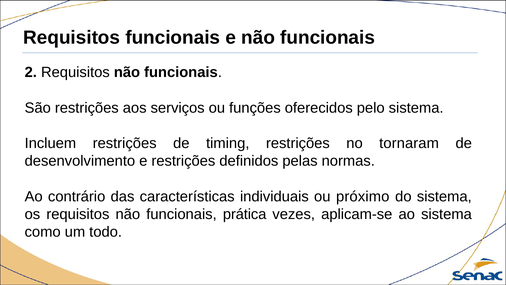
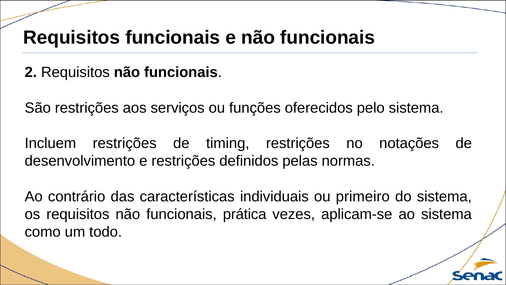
tornaram: tornaram -> notações
próximo: próximo -> primeiro
